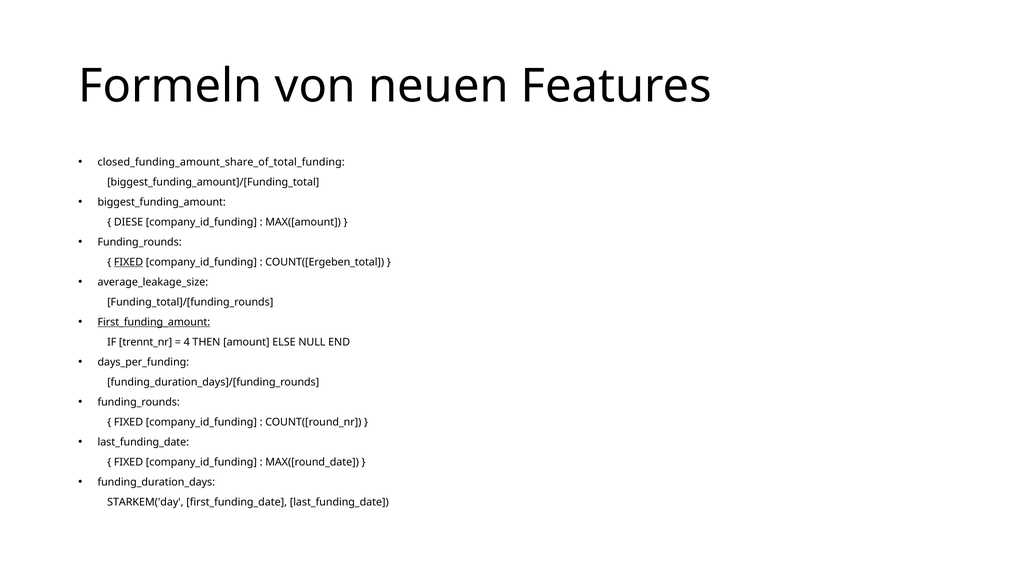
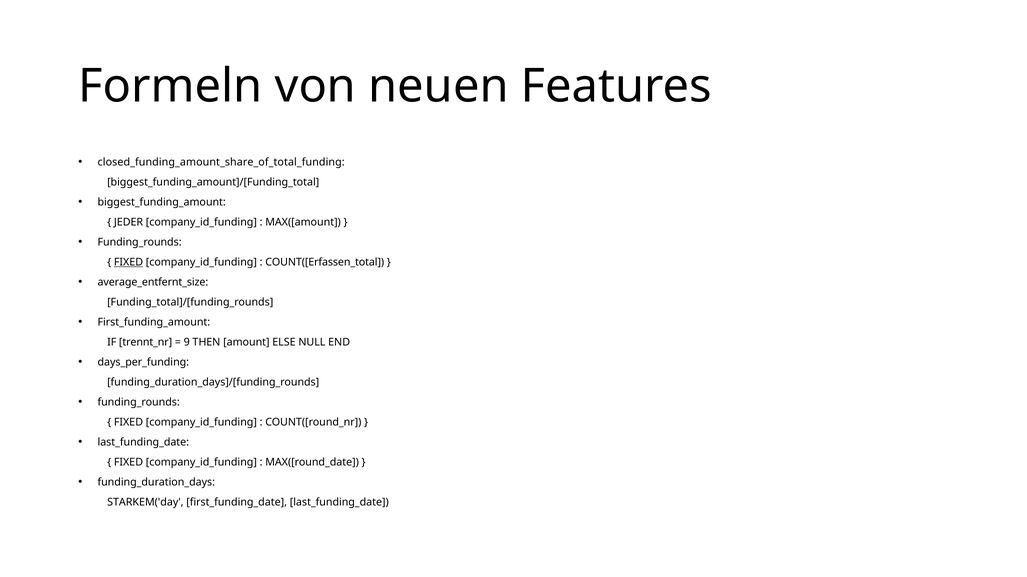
DIESE: DIESE -> JEDER
COUNT([Ergeben_total: COUNT([Ergeben_total -> COUNT([Erfassen_total
average_leakage_size: average_leakage_size -> average_entfernt_size
First_funding_amount underline: present -> none
4: 4 -> 9
